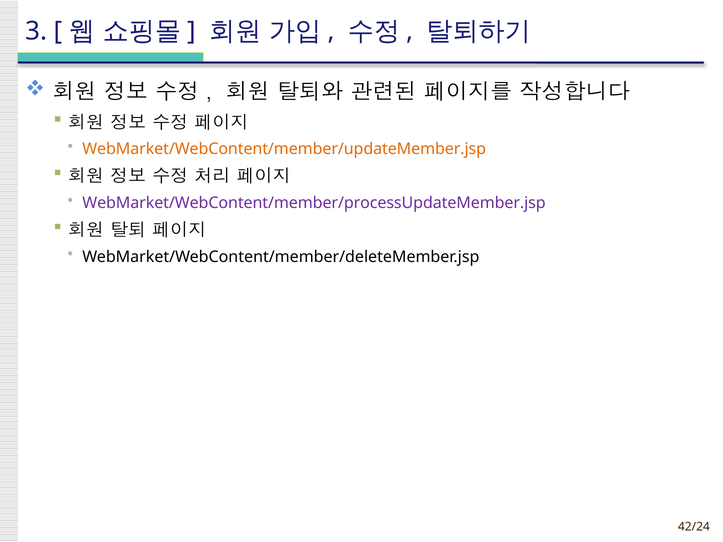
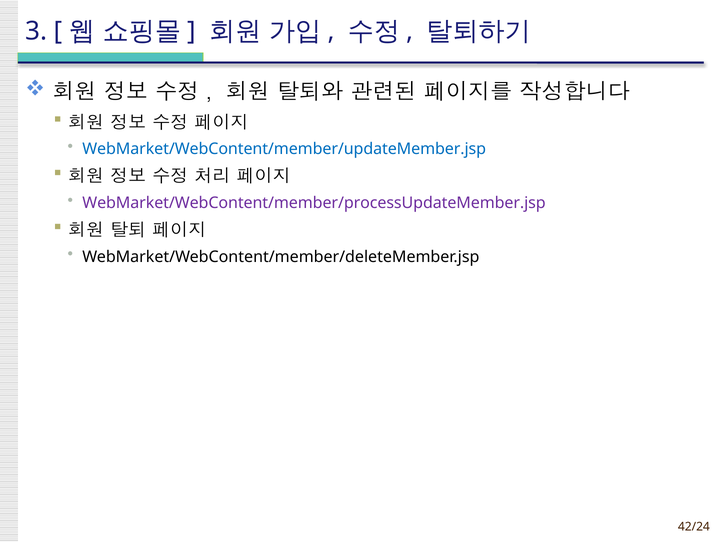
WebMarket/WebContent/member/updateMember.jsp colour: orange -> blue
